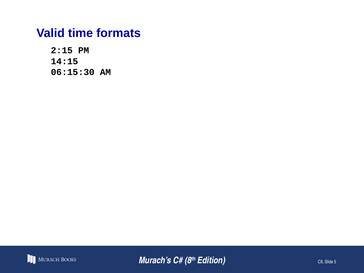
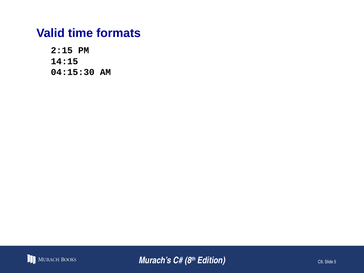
06:15:30: 06:15:30 -> 04:15:30
